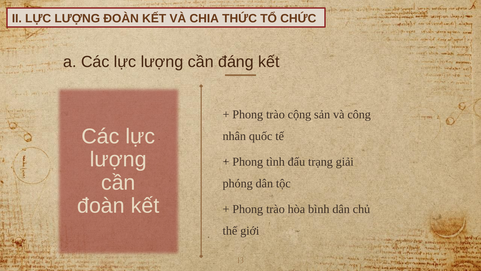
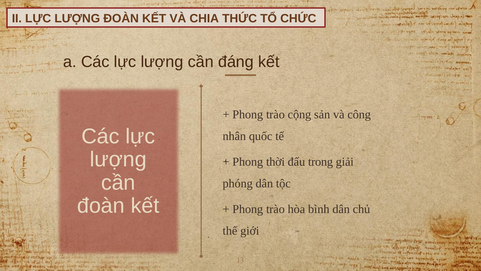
tình: tình -> thời
trạng: trạng -> trong
